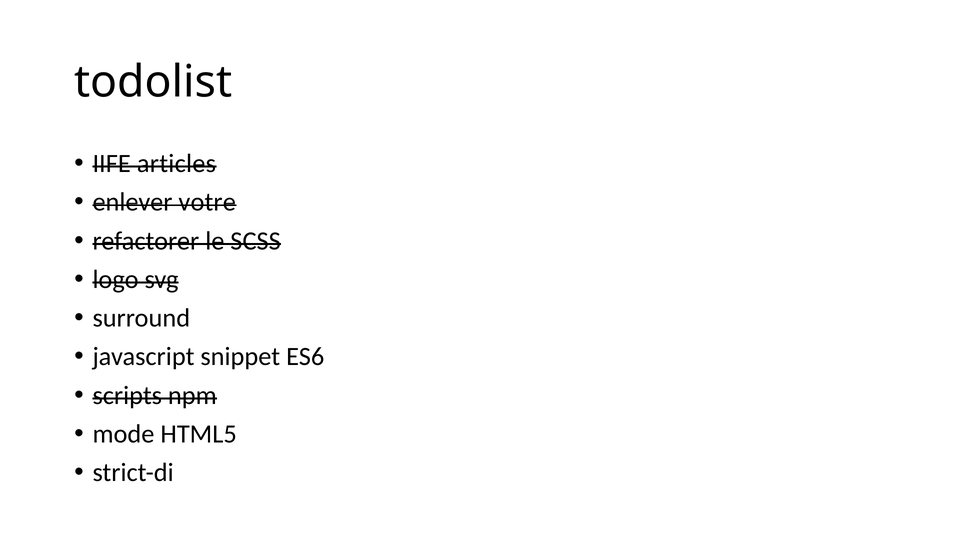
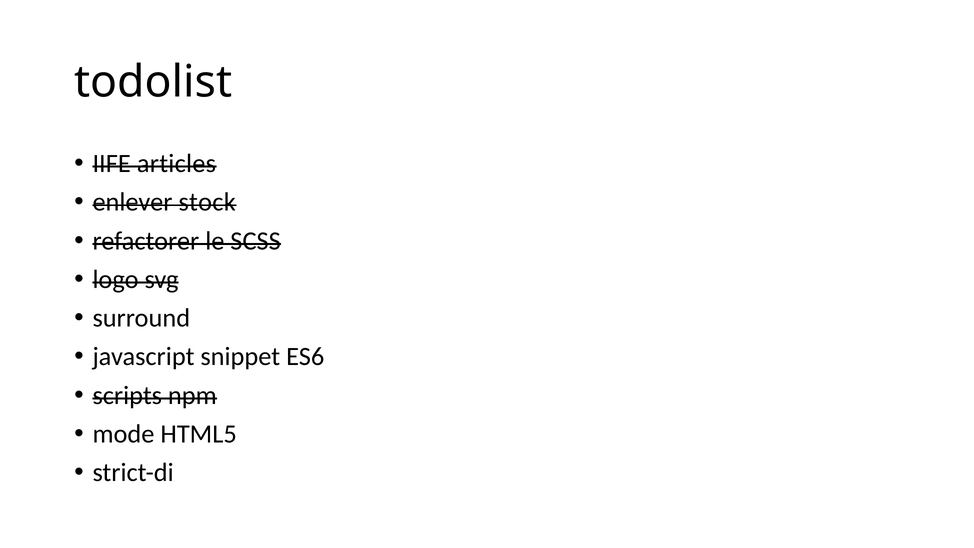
votre: votre -> stock
